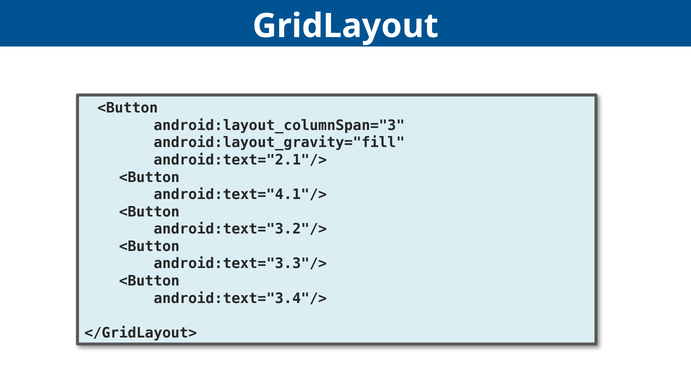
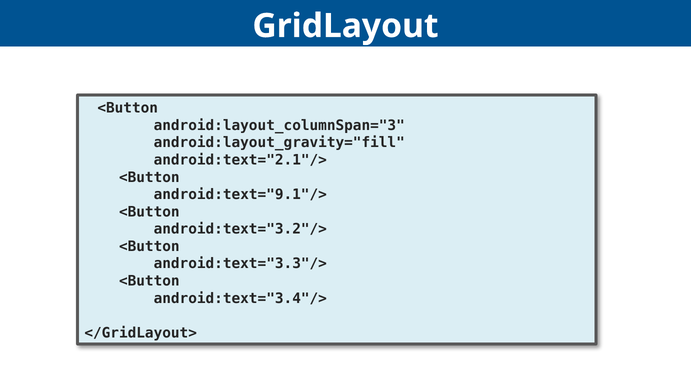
android:text="4.1"/>: android:text="4.1"/> -> android:text="9.1"/>
